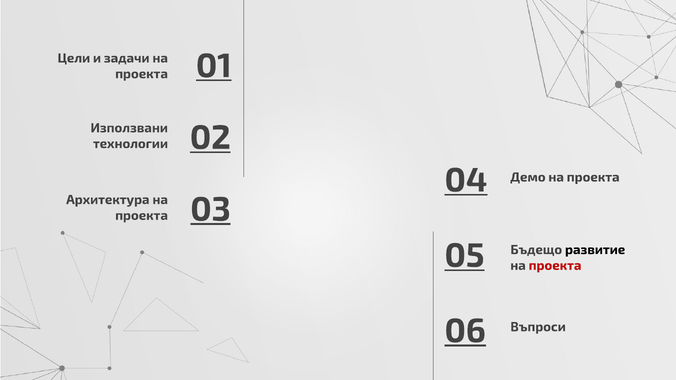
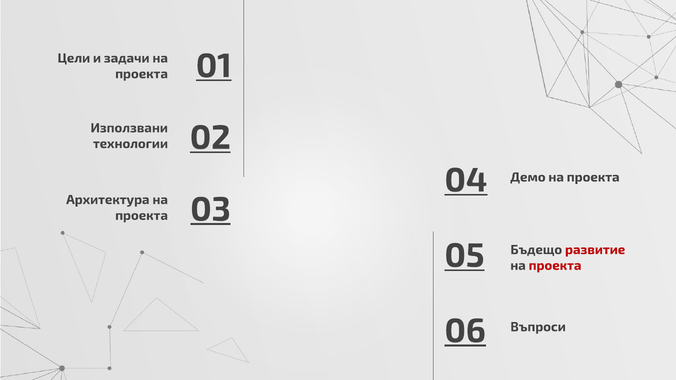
развитие colour: black -> red
